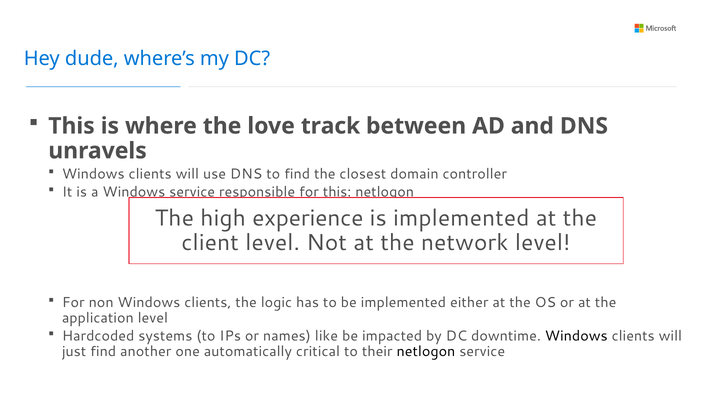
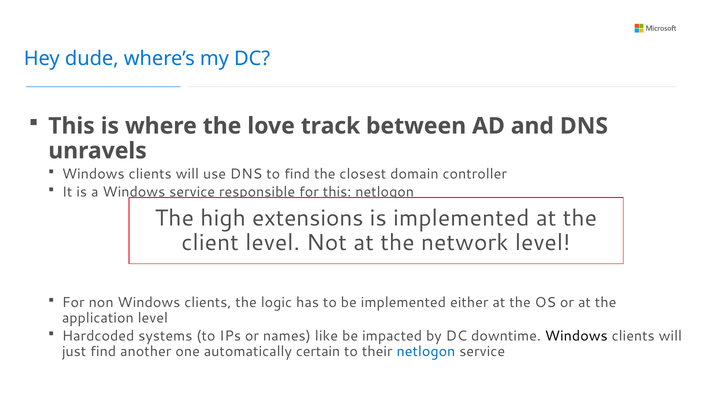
experience: experience -> extensions
critical: critical -> certain
netlogon at (426, 352) colour: black -> blue
